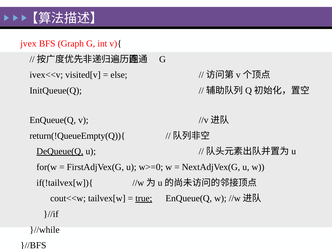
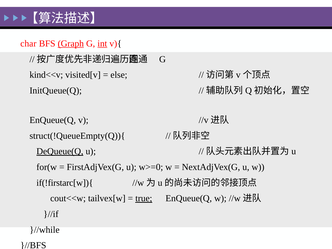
jvex: jvex -> char
Graph underline: none -> present
int underline: none -> present
ivex<<v: ivex<<v -> kind<<v
return(!QueueEmpty(Q)){: return(!QueueEmpty(Q)){ -> struct(!QueueEmpty(Q)){
if(!tailvex[w]){: if(!tailvex[w]){ -> if(!firstarc[w]){
